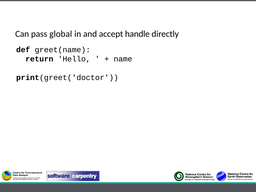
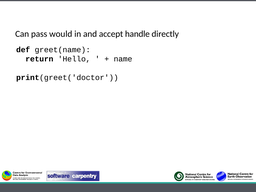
global: global -> would
